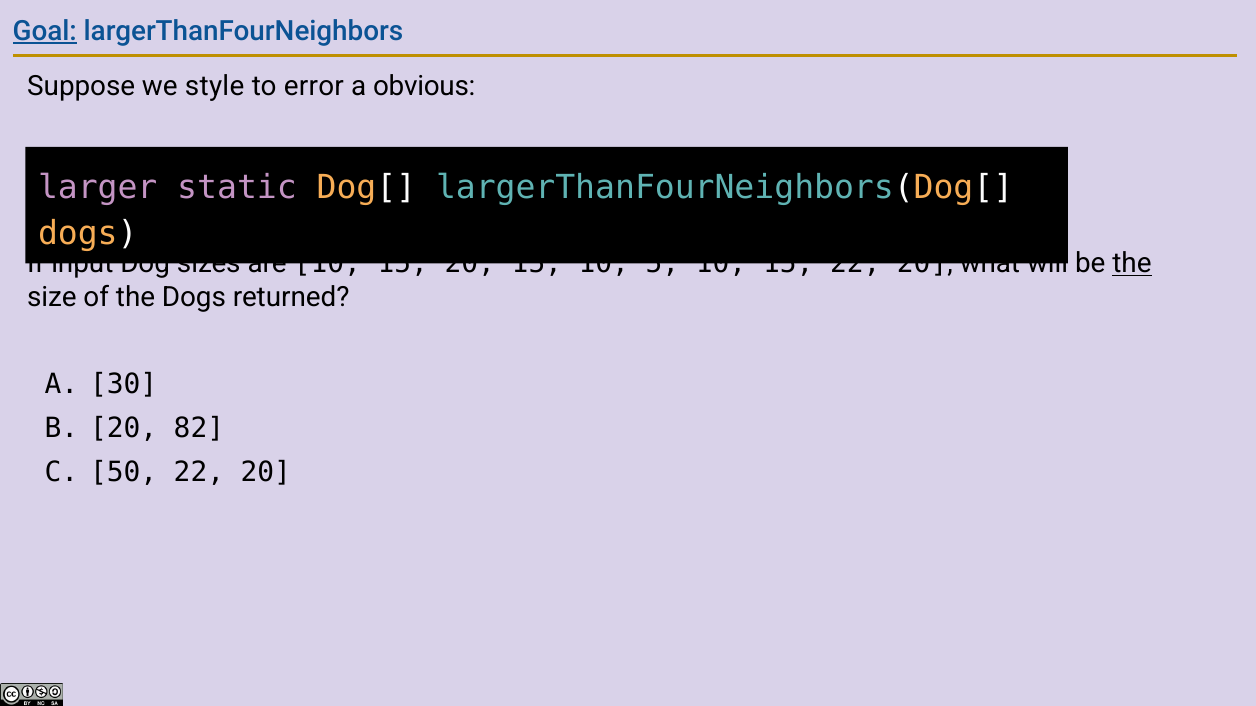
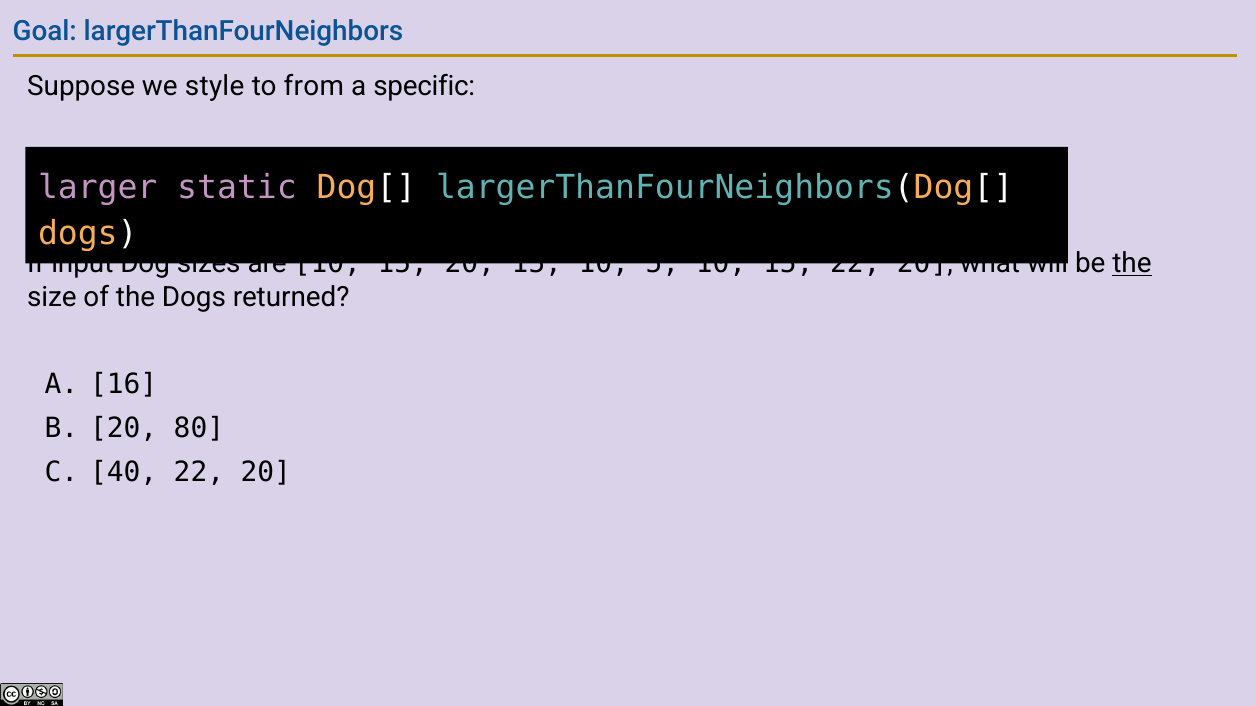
Goal underline: present -> none
error: error -> from
obvious: obvious -> specific
30: 30 -> 16
82: 82 -> 80
50: 50 -> 40
